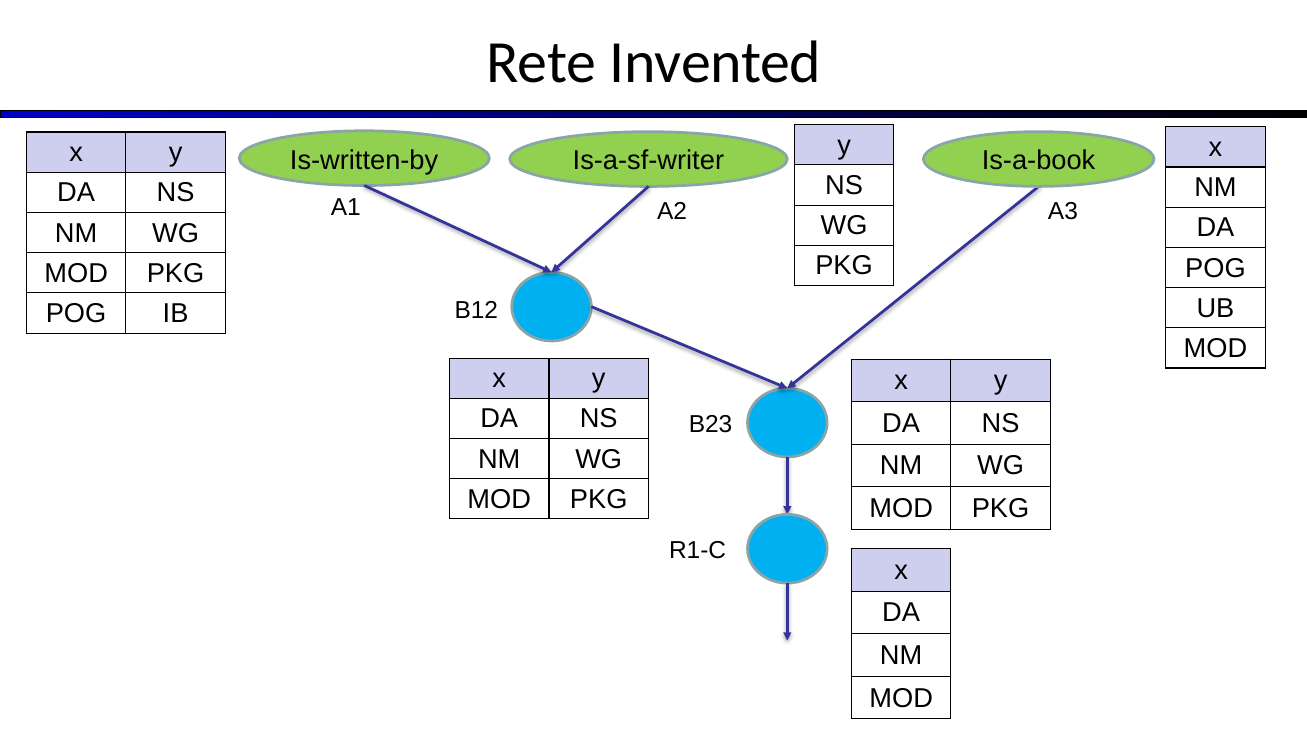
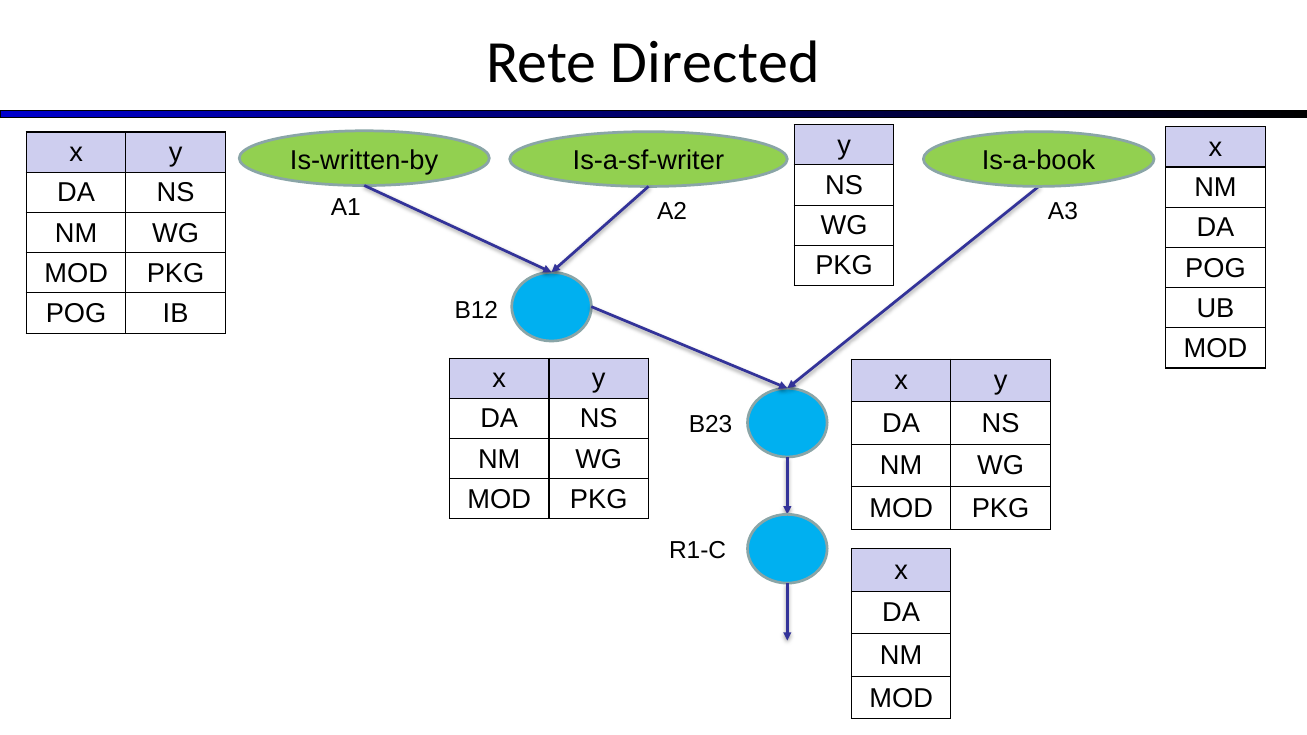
Invented: Invented -> Directed
